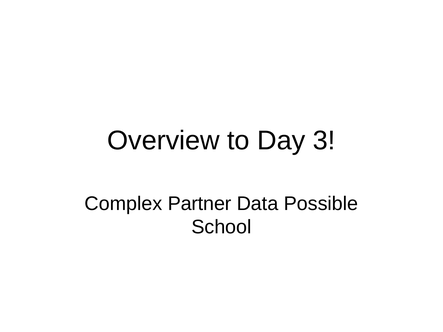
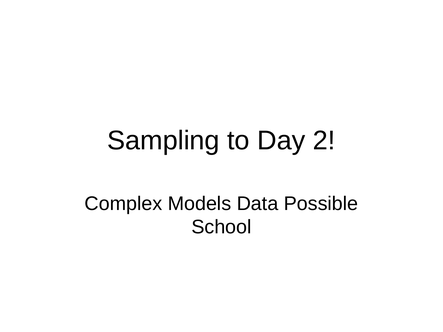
Overview: Overview -> Sampling
3: 3 -> 2
Partner: Partner -> Models
